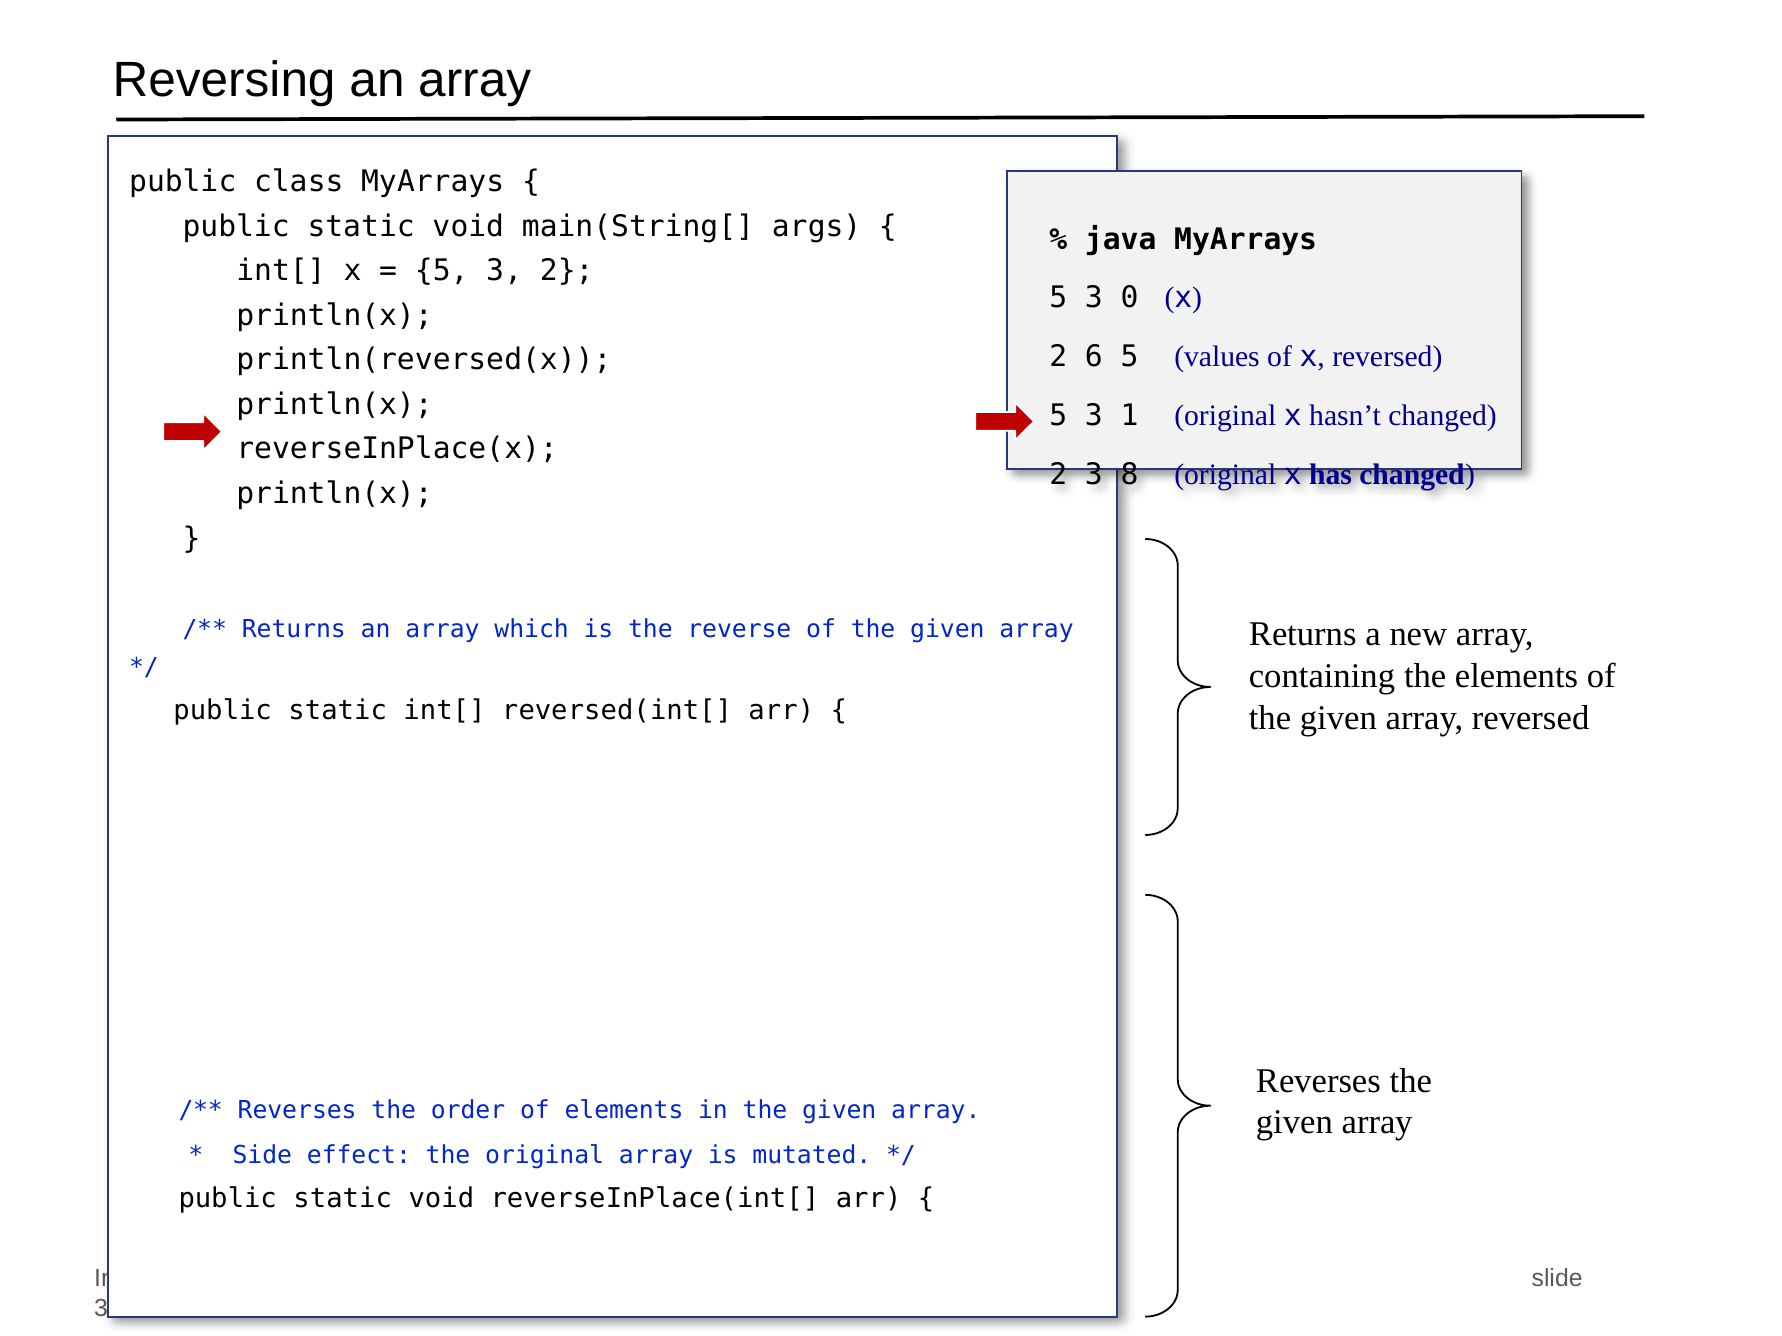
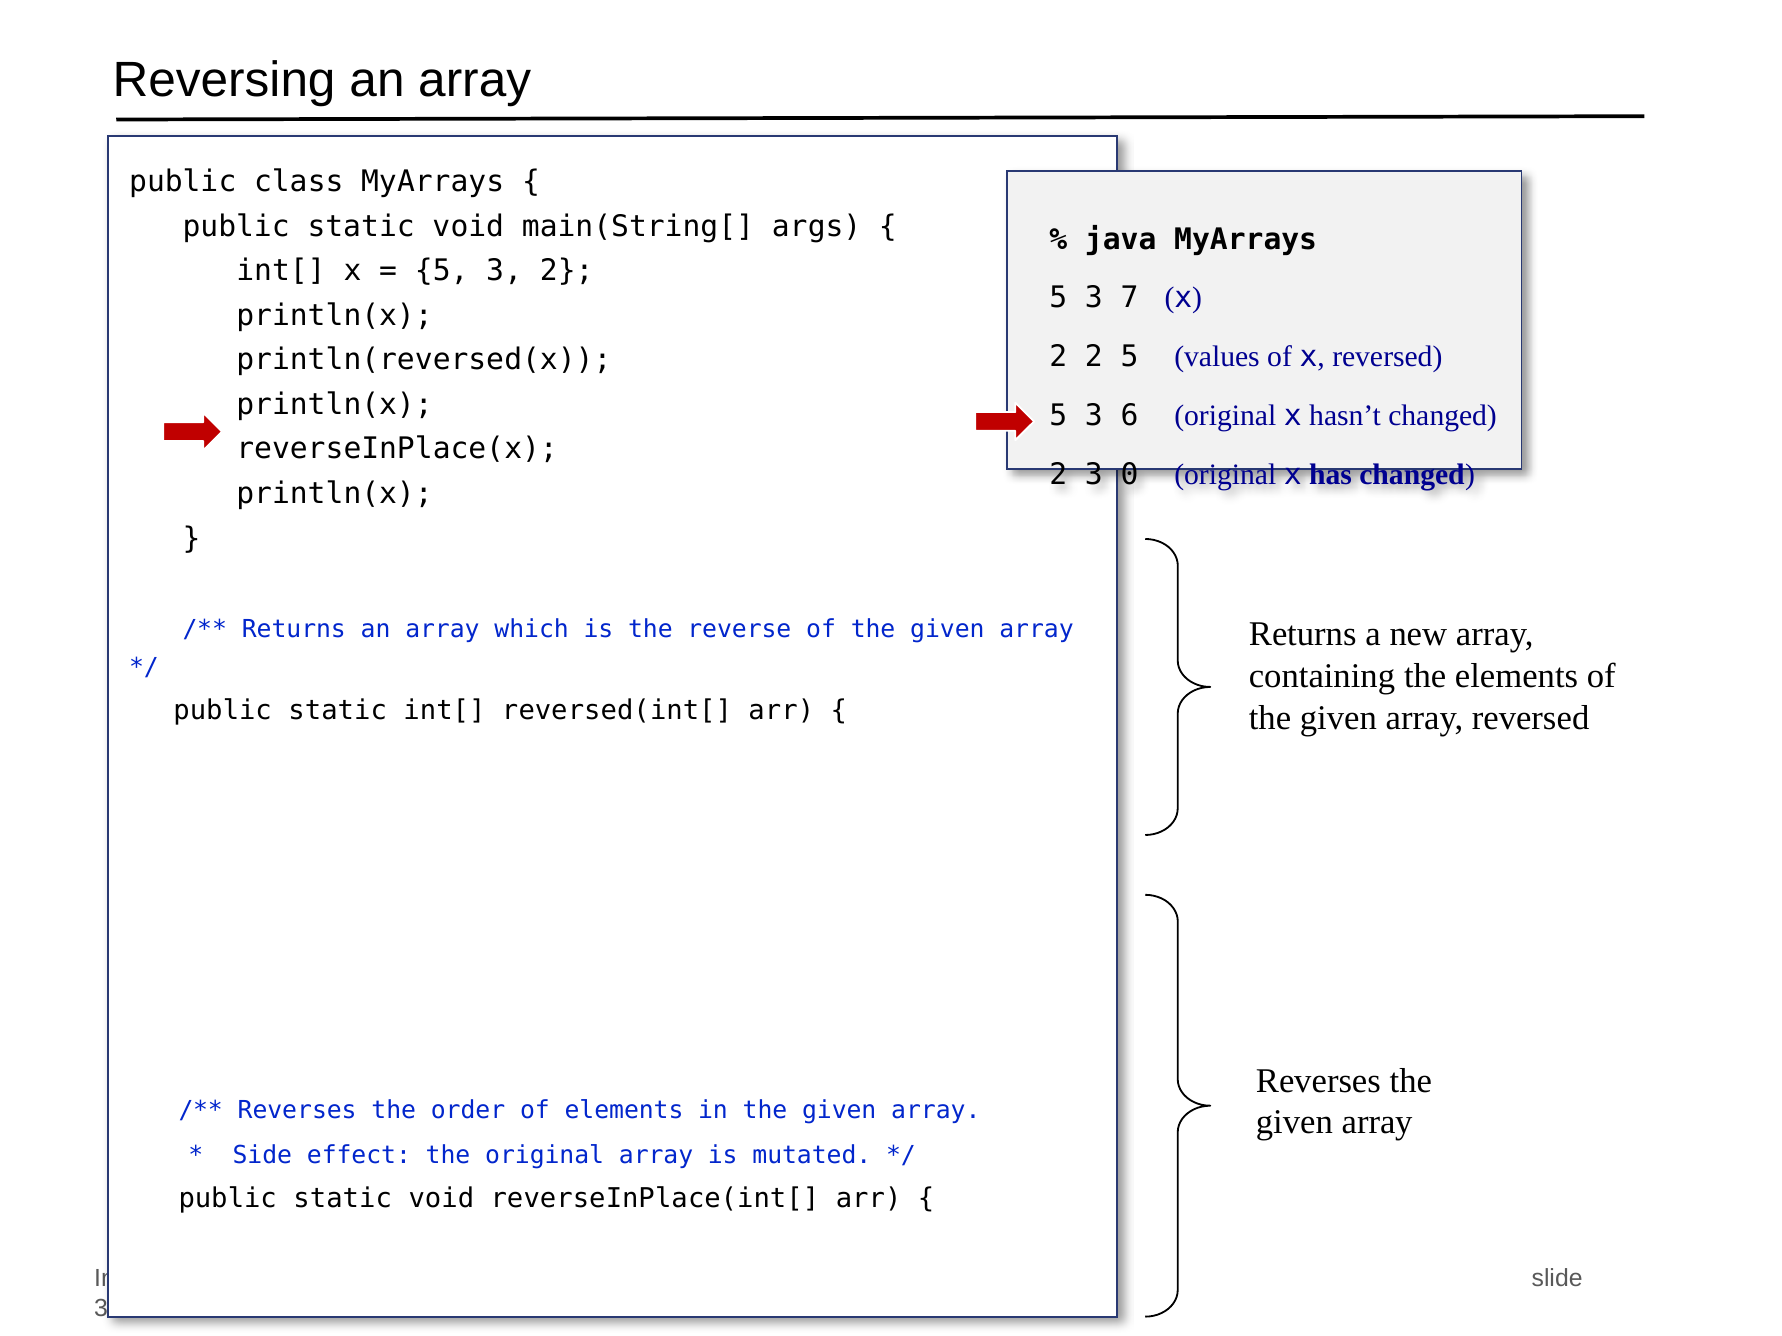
0: 0 -> 7
2 6: 6 -> 2
1: 1 -> 6
8: 8 -> 0
